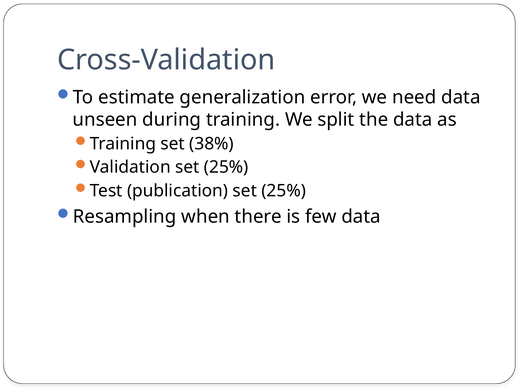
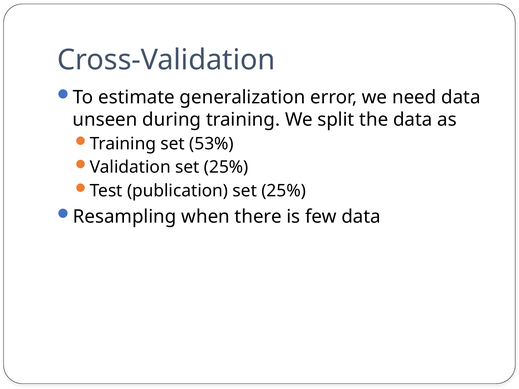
38%: 38% -> 53%
